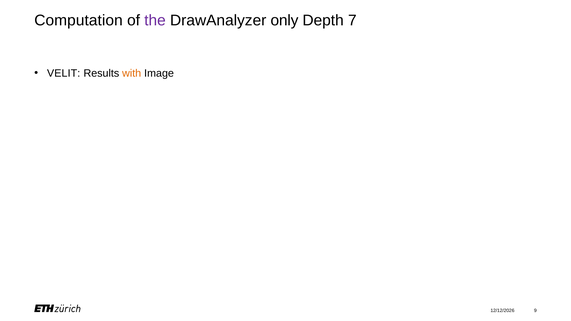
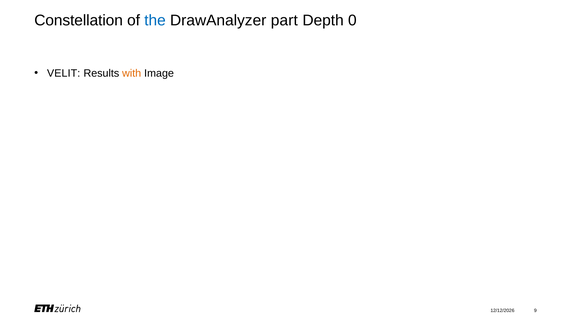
Computation: Computation -> Constellation
the colour: purple -> blue
only: only -> part
7: 7 -> 0
